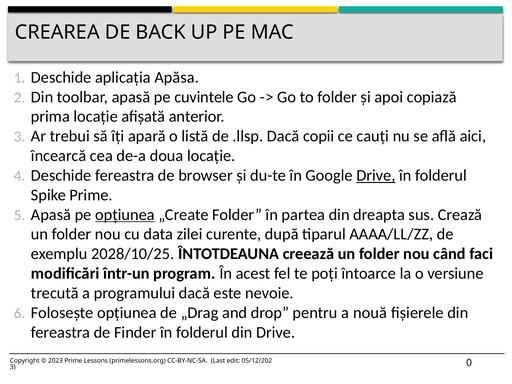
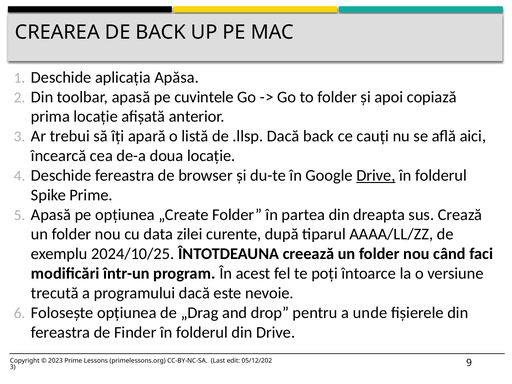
Dacă copii: copii -> back
opțiunea at (125, 215) underline: present -> none
2028/10/25: 2028/10/25 -> 2024/10/25
nouă: nouă -> unde
0: 0 -> 9
